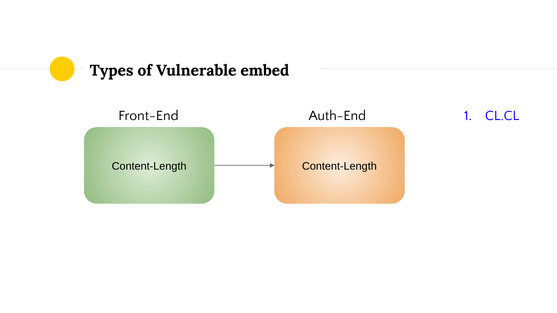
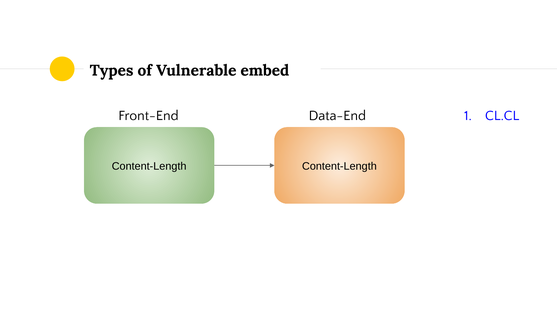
Auth-End: Auth-End -> Data-End
